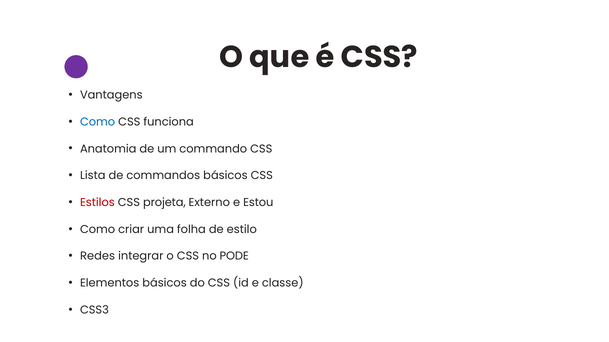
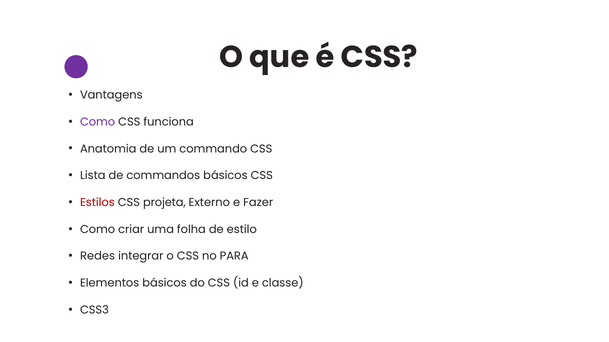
Como at (98, 122) colour: blue -> purple
Estou: Estou -> Fazer
PODE: PODE -> PARA
